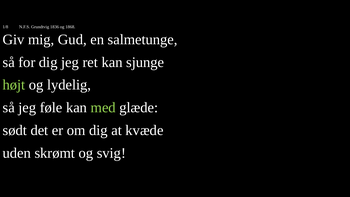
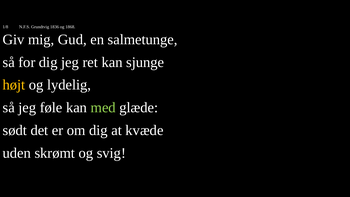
højt colour: light green -> yellow
